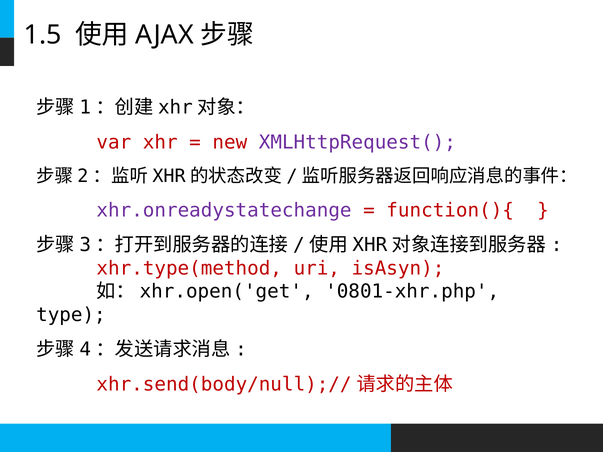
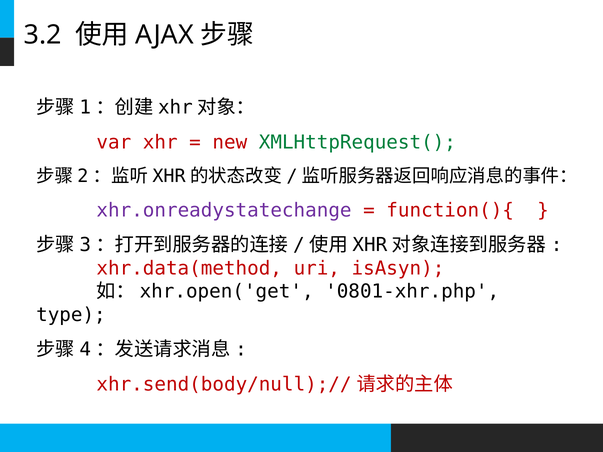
1.5: 1.5 -> 3.2
XMLHttpRequest( colour: purple -> green
xhr.type(method: xhr.type(method -> xhr.data(method
